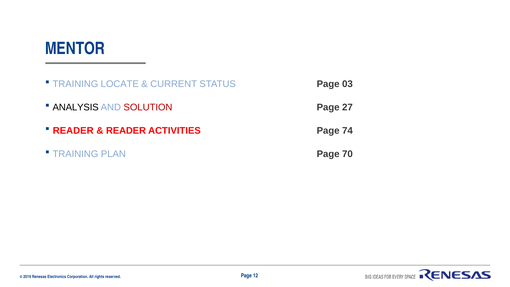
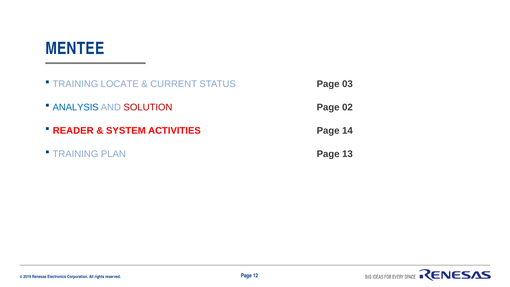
MENTOR: MENTOR -> MENTEE
ANALYSIS colour: black -> blue
27: 27 -> 02
READER at (126, 131): READER -> SYSTEM
74: 74 -> 14
70: 70 -> 13
